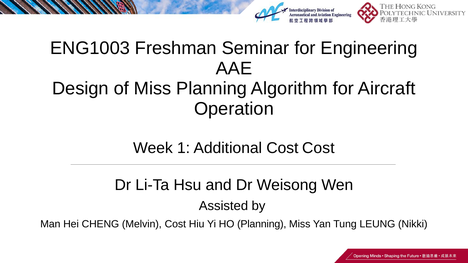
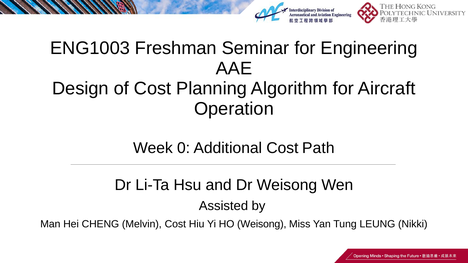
of Miss: Miss -> Cost
1: 1 -> 0
Cost Cost: Cost -> Path
HO Planning: Planning -> Weisong
